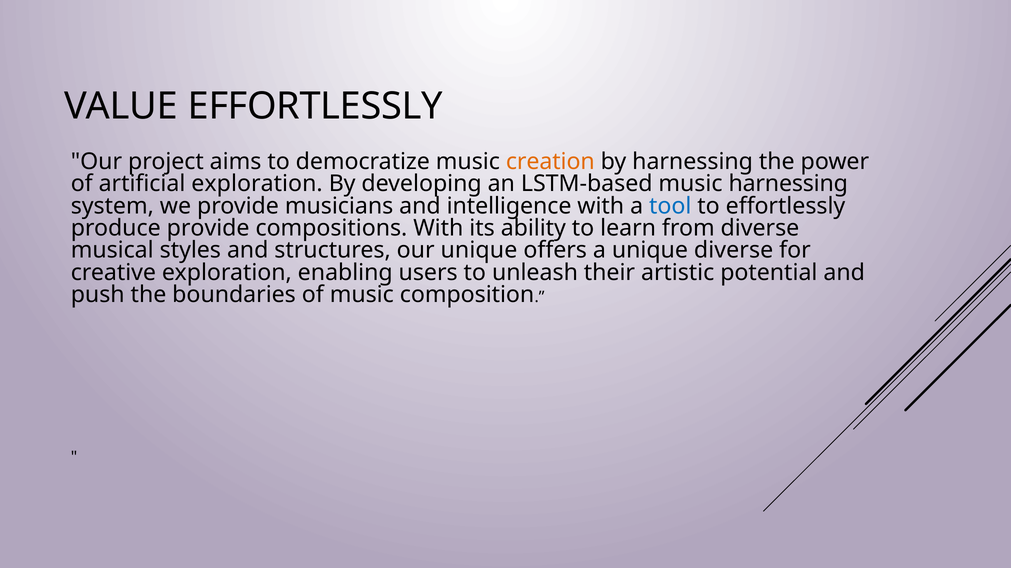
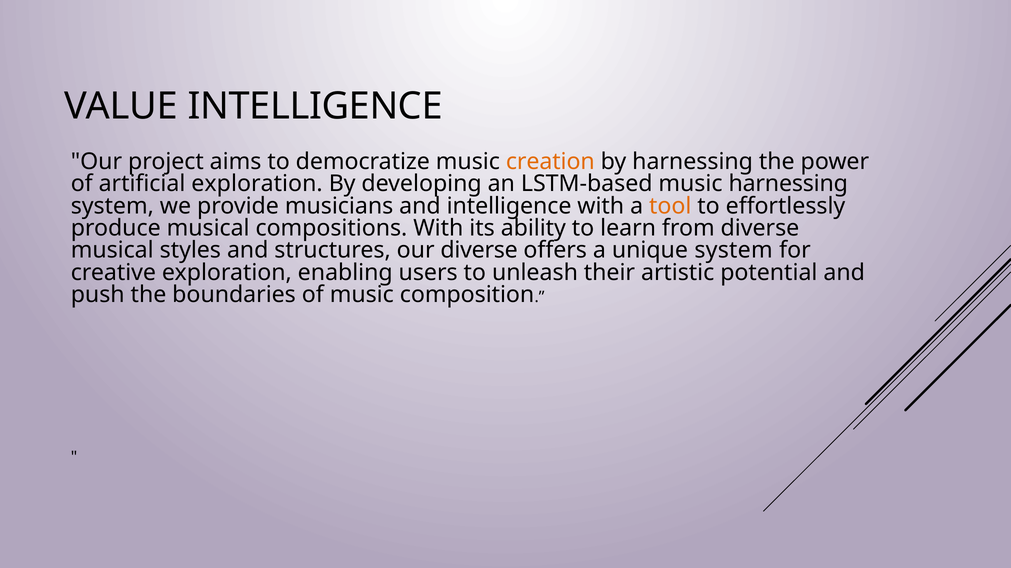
VALUE EFFORTLESSLY: EFFORTLESSLY -> INTELLIGENCE
tool colour: blue -> orange
produce provide: provide -> musical
our unique: unique -> diverse
unique diverse: diverse -> system
